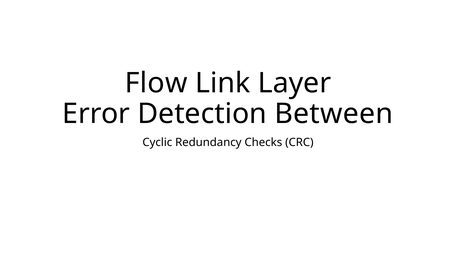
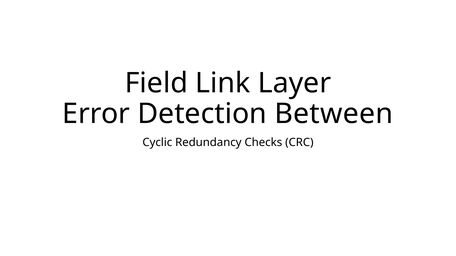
Flow: Flow -> Field
